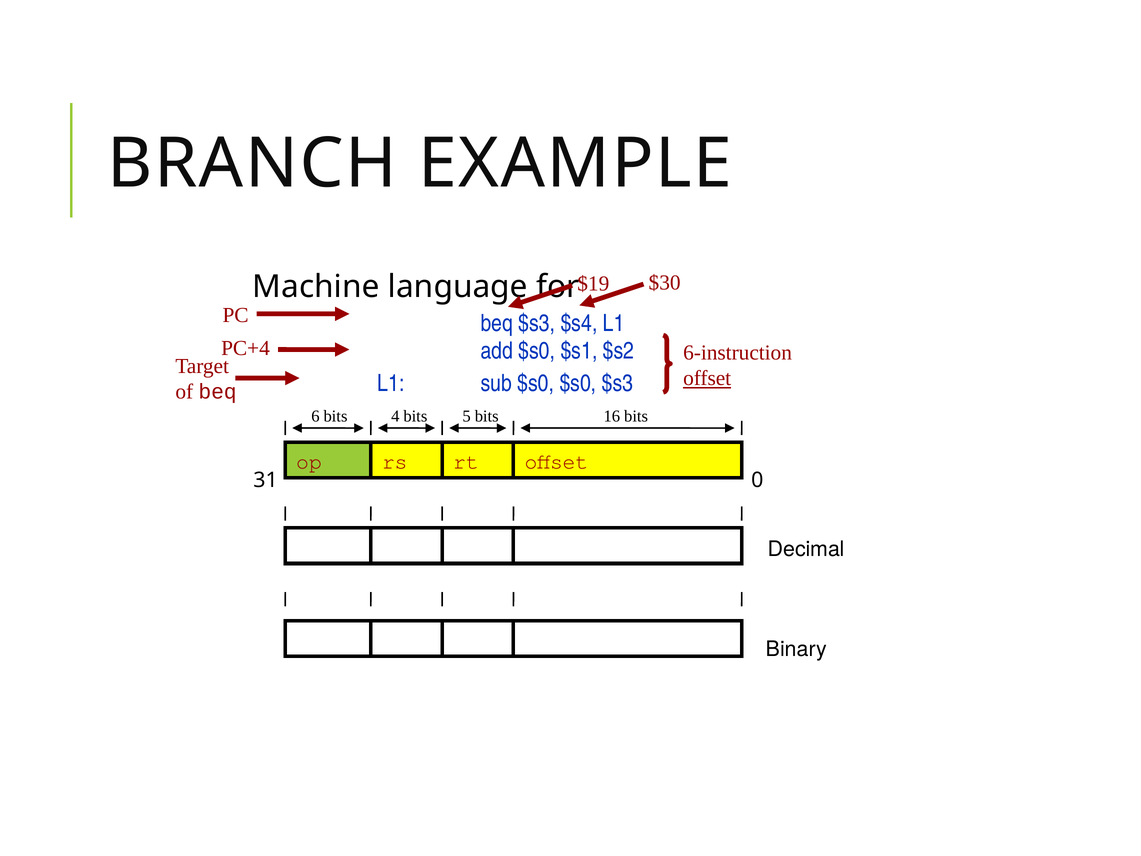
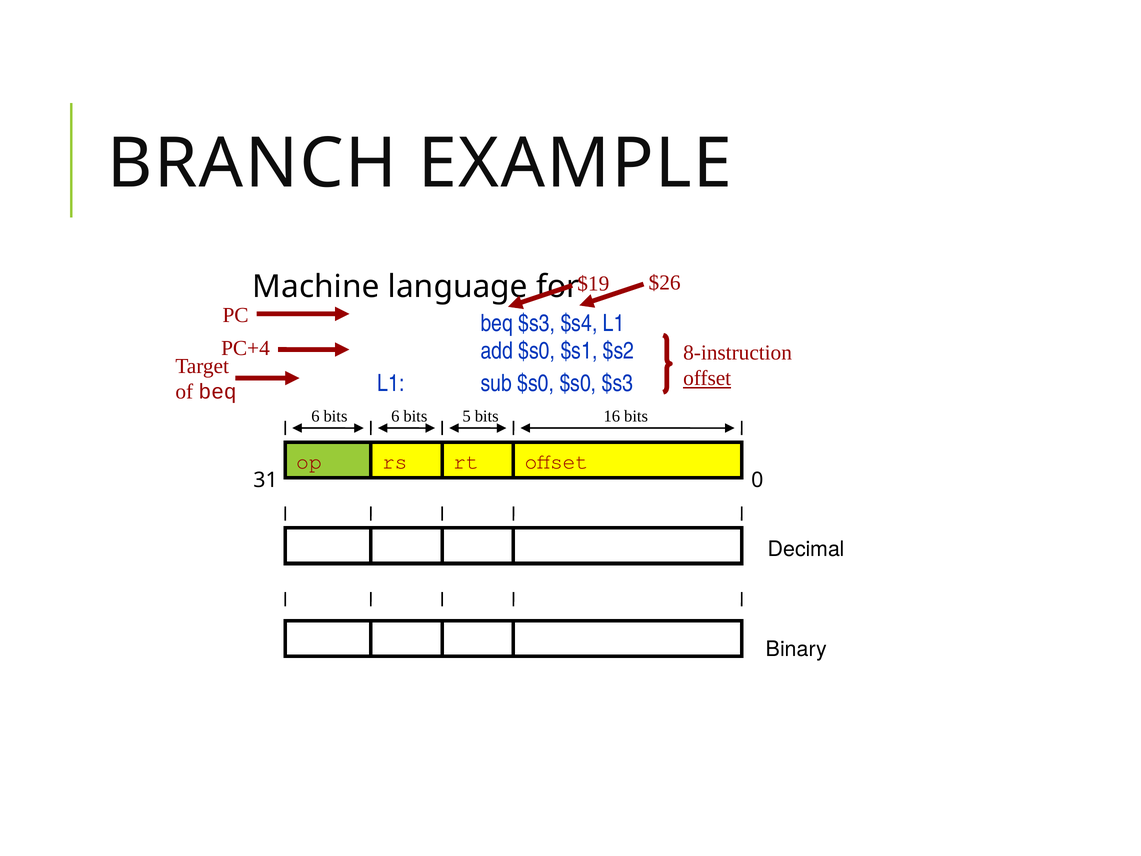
$30: $30 -> $26
6-instruction: 6-instruction -> 8-instruction
bits 4: 4 -> 6
